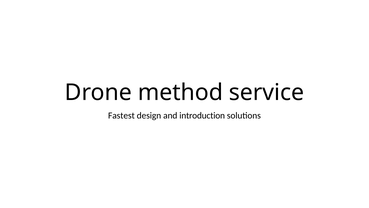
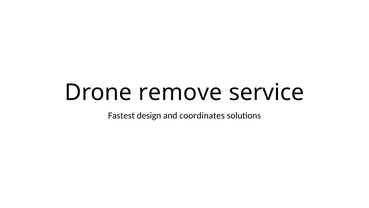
method: method -> remove
introduction: introduction -> coordinates
